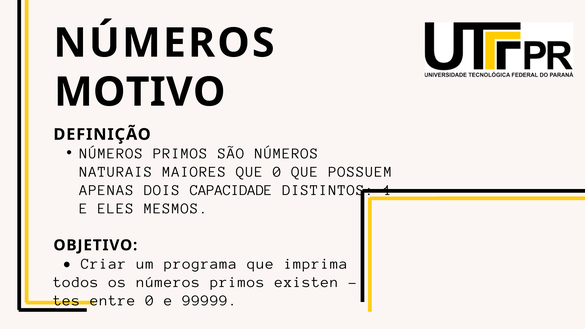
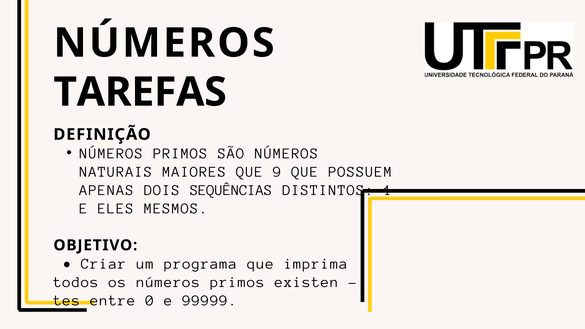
MOTIVO: MOTIVO -> TAREFAS
QUE 0: 0 -> 9
CAPACIDADE: CAPACIDADE -> SEQUÊNCIAS
